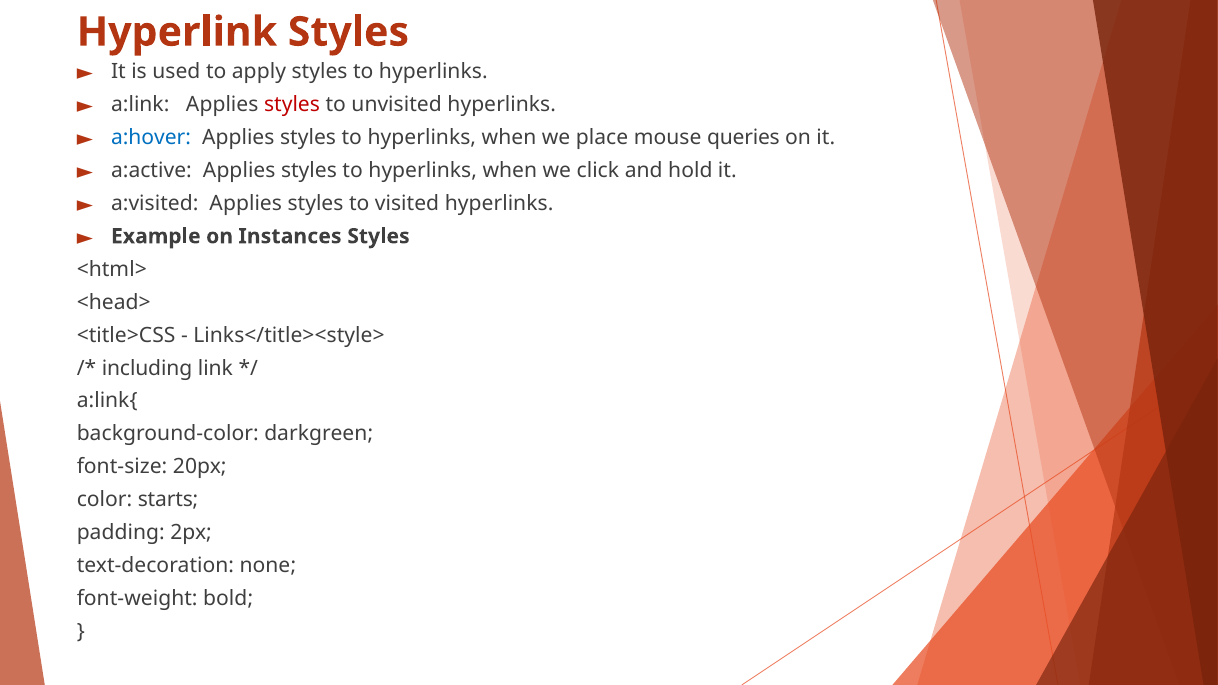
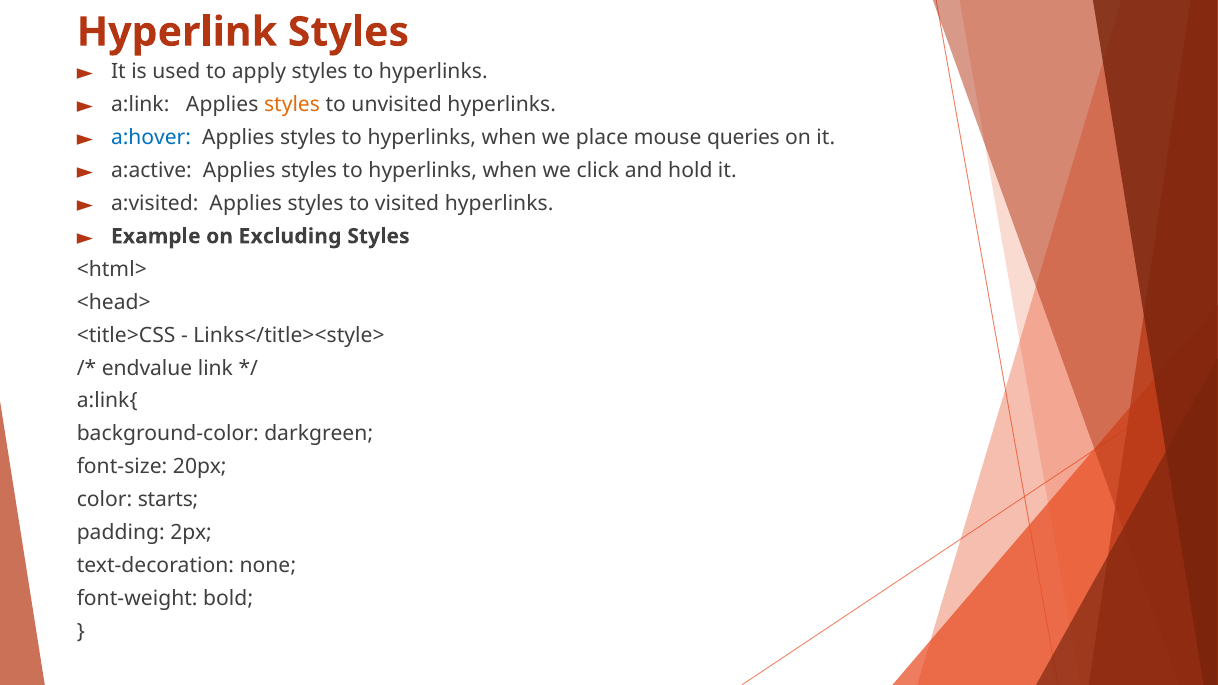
styles at (292, 105) colour: red -> orange
Instances: Instances -> Excluding
including: including -> endvalue
